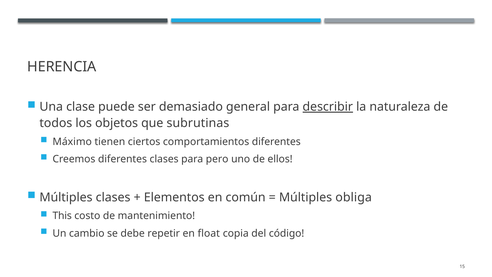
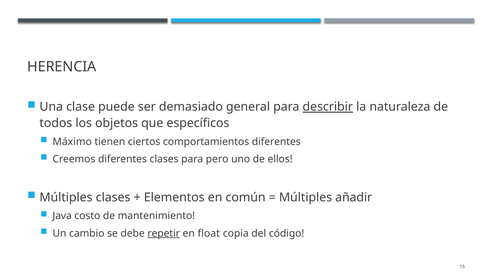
subrutinas: subrutinas -> específicos
obliga: obliga -> añadir
This: This -> Java
repetir underline: none -> present
